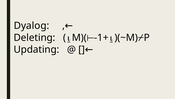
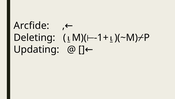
Dyalog: Dyalog -> Arcfide
